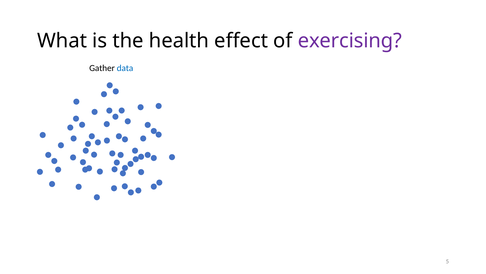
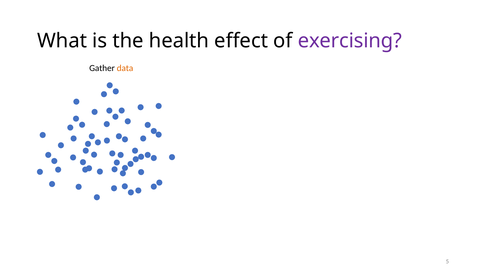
data colour: blue -> orange
